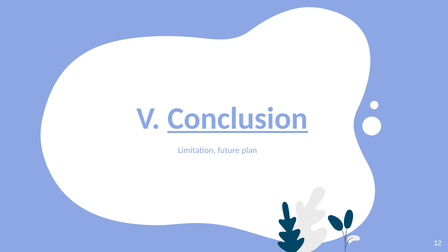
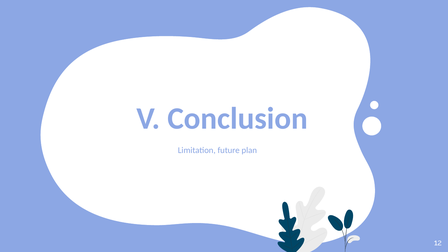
Conclusion underline: present -> none
